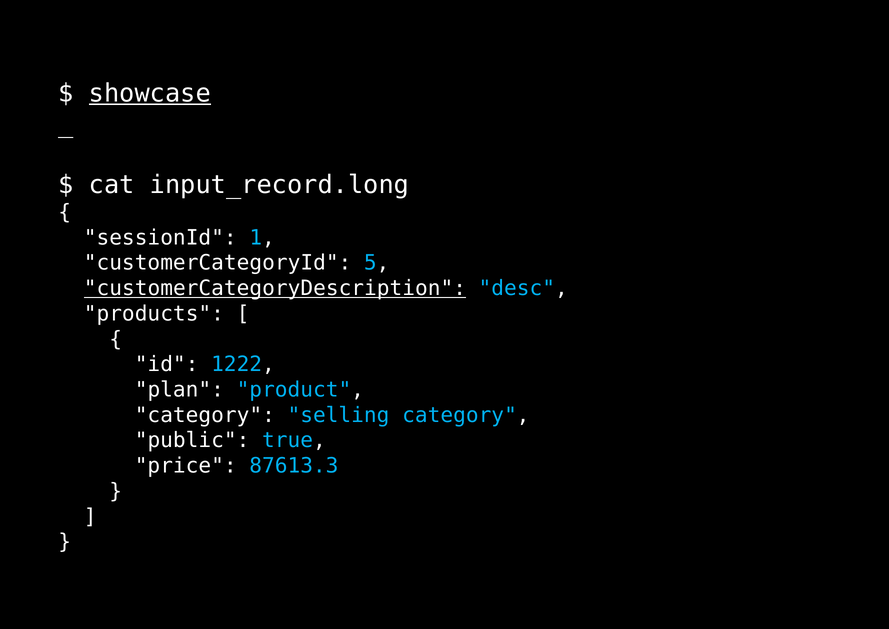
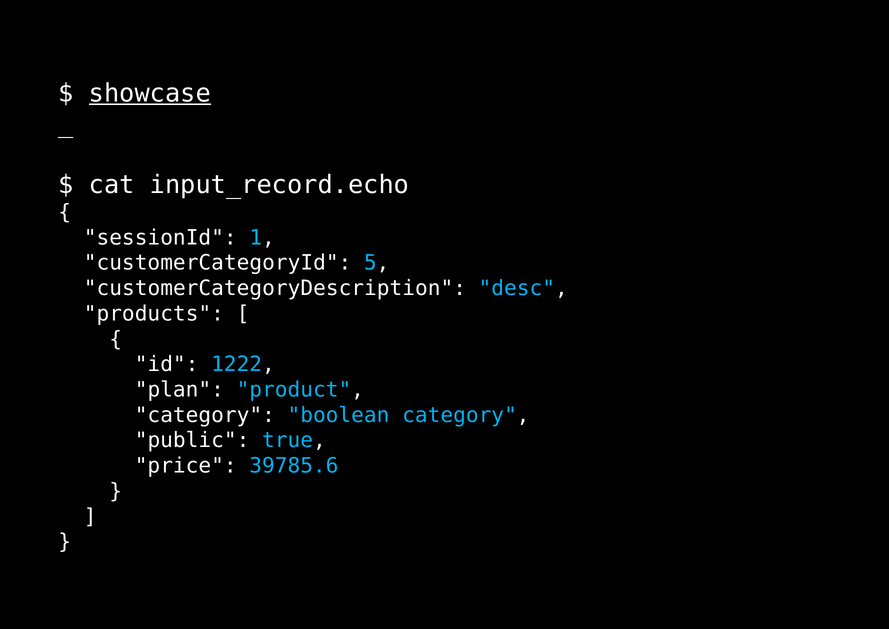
input_record.long: input_record.long -> input_record.echo
customerCategoryDescription underline: present -> none
selling: selling -> boolean
87613.3: 87613.3 -> 39785.6
